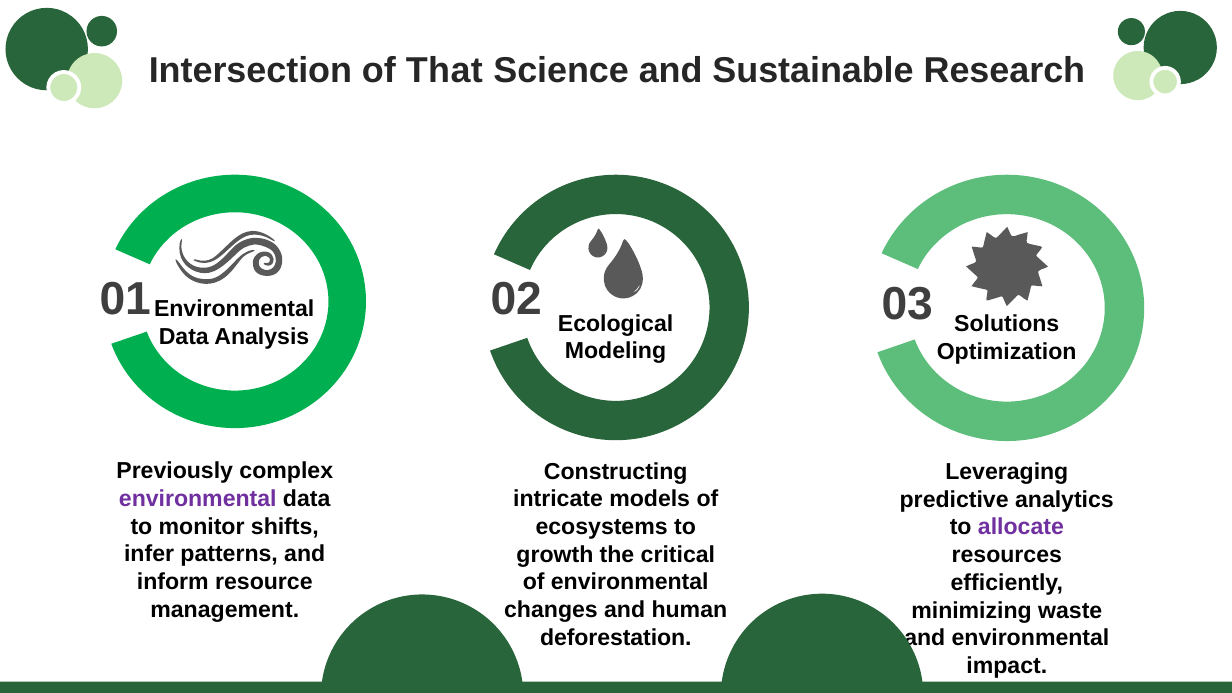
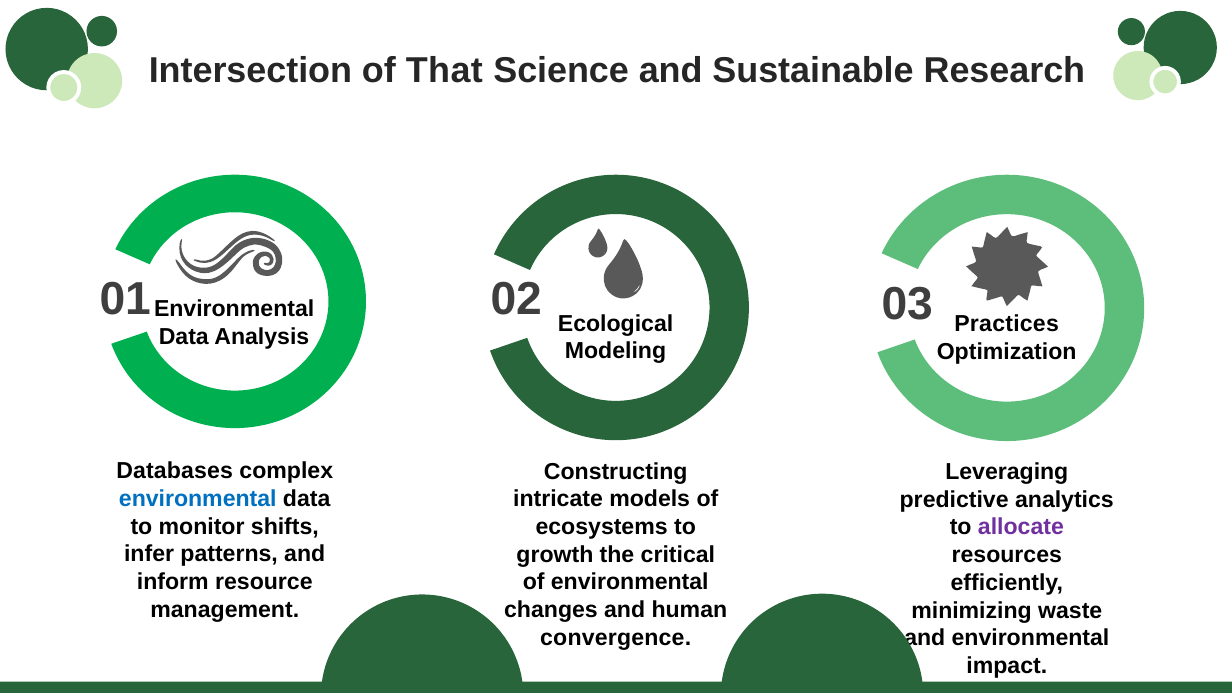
Solutions: Solutions -> Practices
Previously: Previously -> Databases
environmental at (198, 499) colour: purple -> blue
deforestation: deforestation -> convergence
